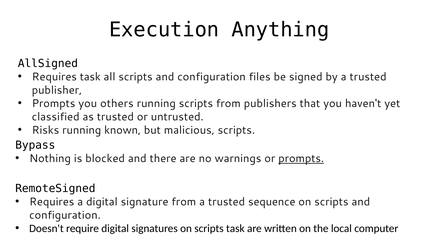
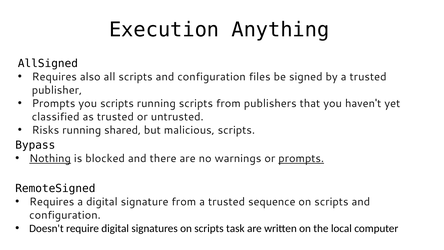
Requires task: task -> also
you others: others -> scripts
known: known -> shared
Nothing underline: none -> present
